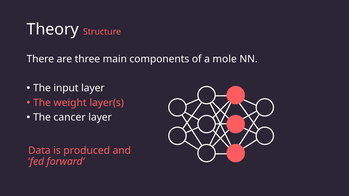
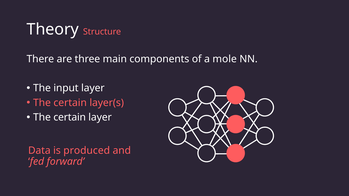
weight at (70, 103): weight -> certain
cancer at (70, 118): cancer -> certain
